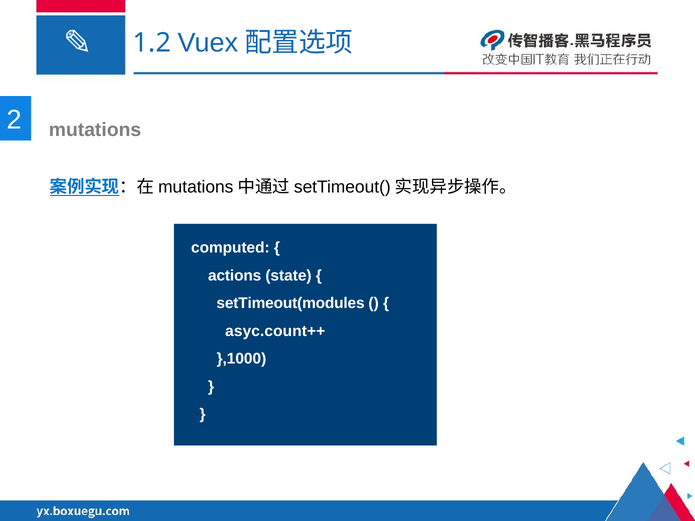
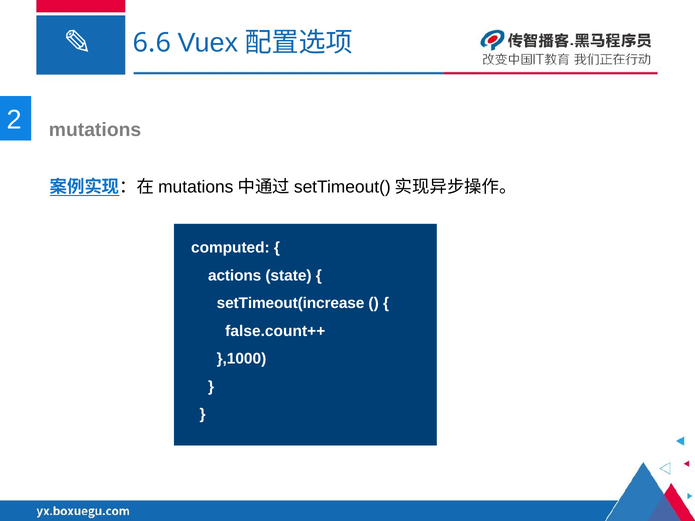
1.2: 1.2 -> 6.6
setTimeout(modules: setTimeout(modules -> setTimeout(increase
asyc.count++: asyc.count++ -> false.count++
